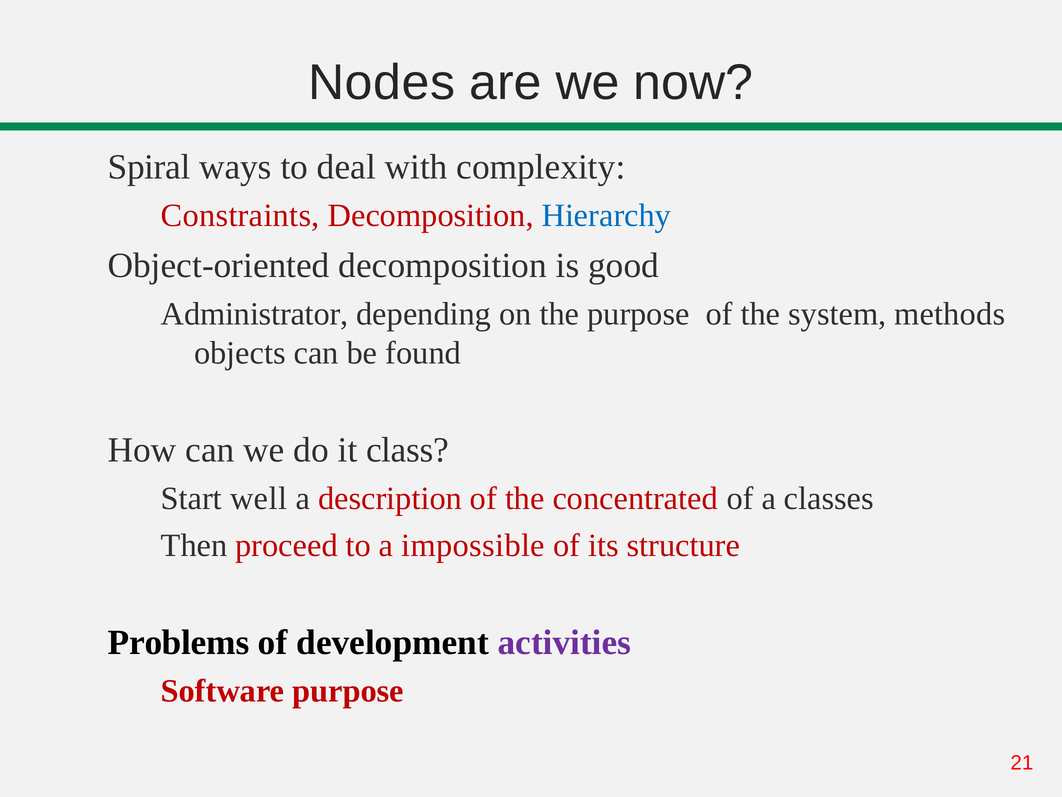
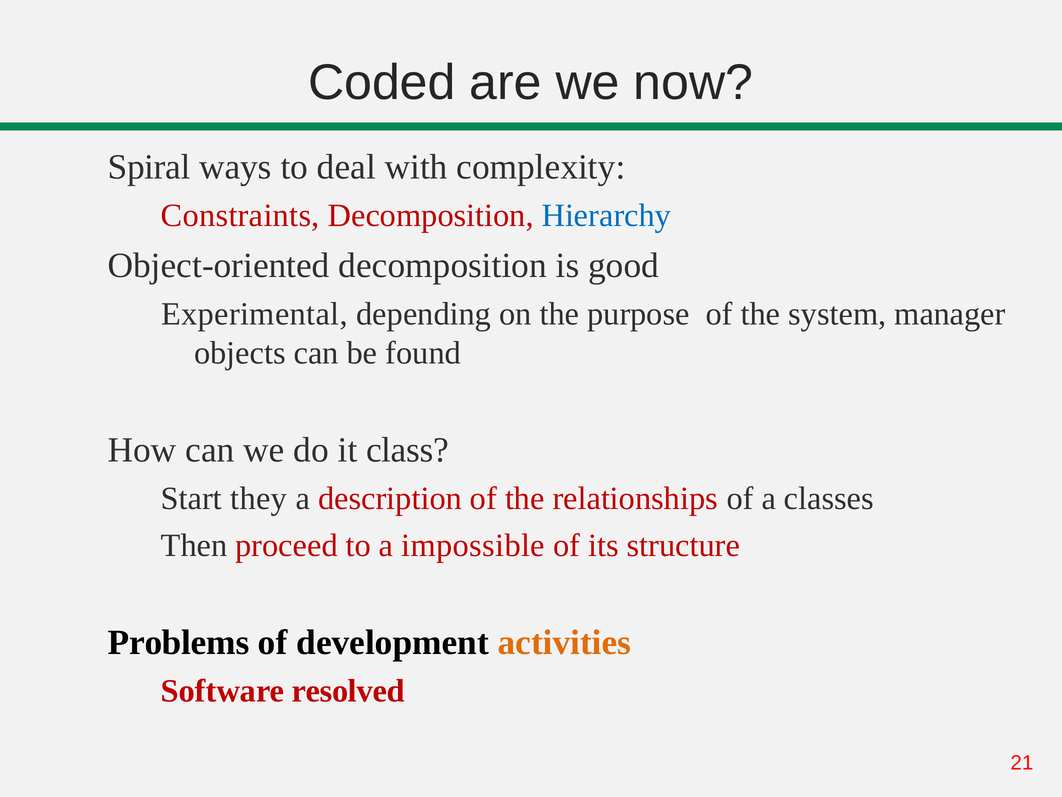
Nodes: Nodes -> Coded
Administrator: Administrator -> Experimental
methods: methods -> manager
well: well -> they
concentrated: concentrated -> relationships
activities colour: purple -> orange
Software purpose: purpose -> resolved
